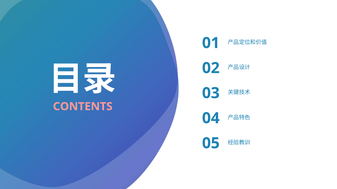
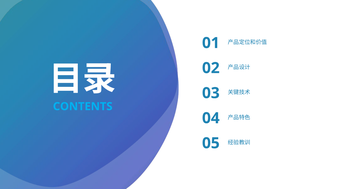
CONTENTS colour: pink -> light blue
